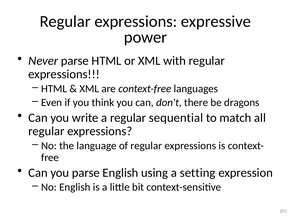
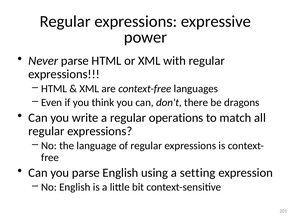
sequential: sequential -> operations
